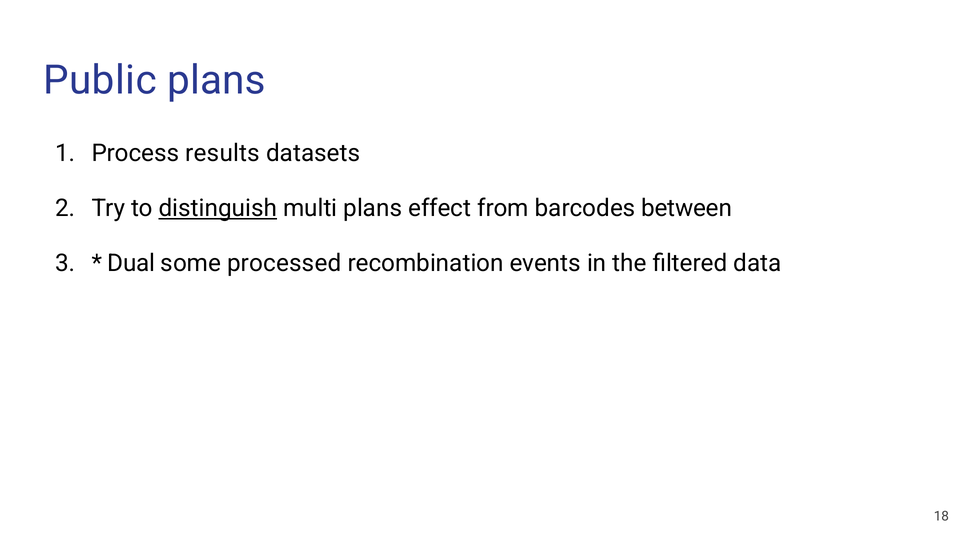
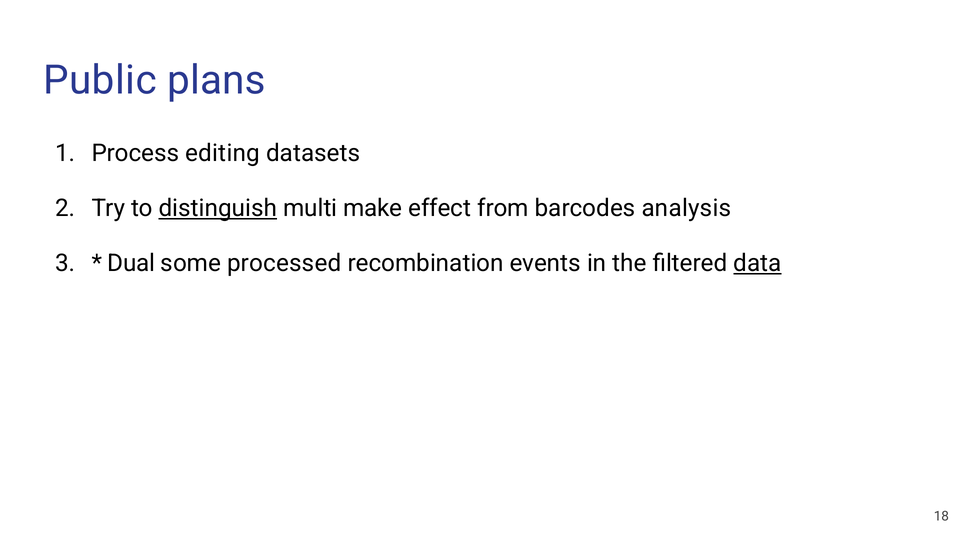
results: results -> editing
multi plans: plans -> make
between: between -> analysis
data underline: none -> present
